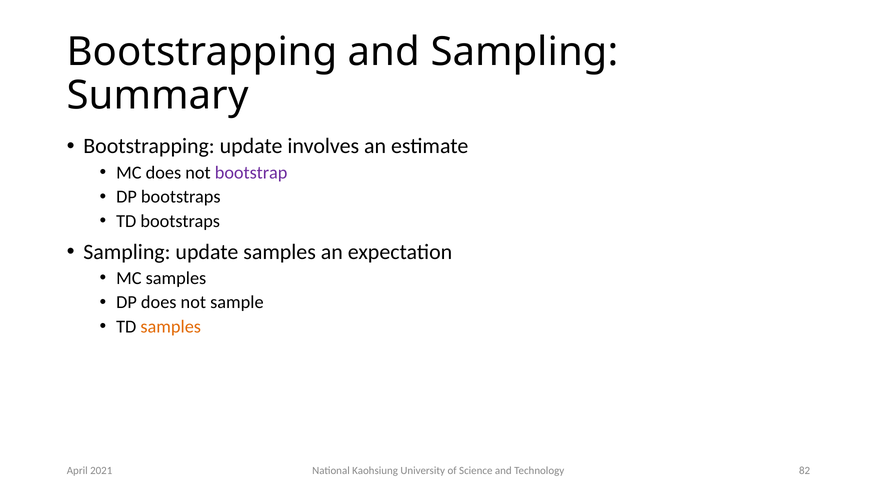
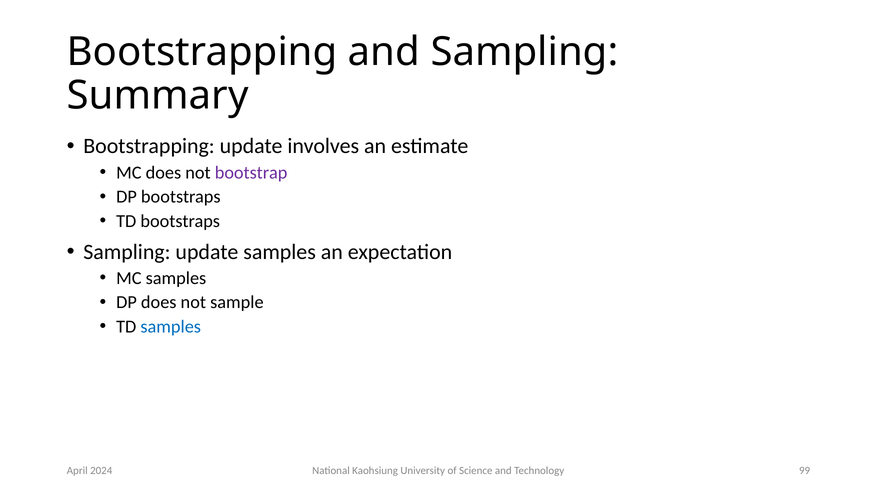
samples at (171, 327) colour: orange -> blue
82: 82 -> 99
2021: 2021 -> 2024
